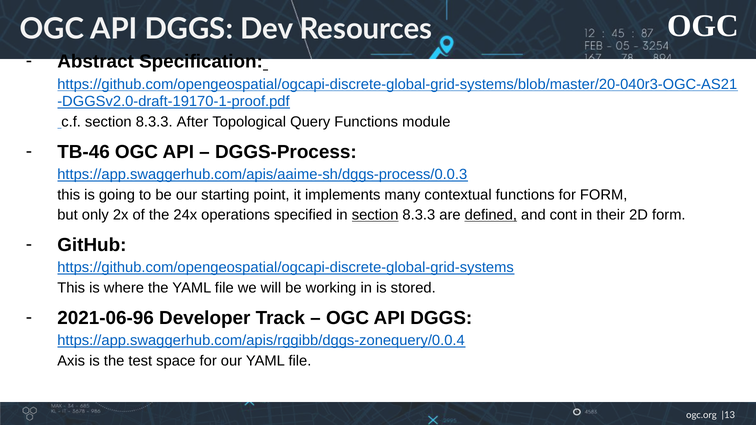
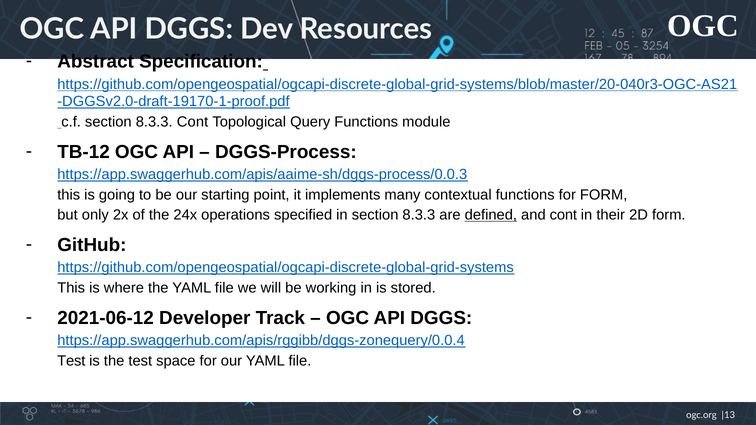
8.3.3 After: After -> Cont
TB-46: TB-46 -> TB-12
section at (375, 215) underline: present -> none
2021-06-96: 2021-06-96 -> 2021-06-12
Axis at (71, 361): Axis -> Test
